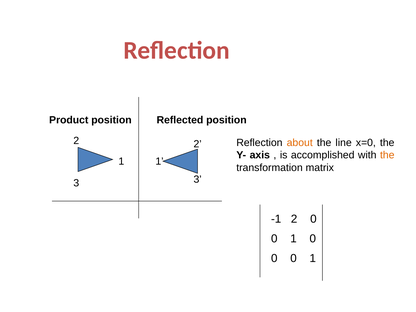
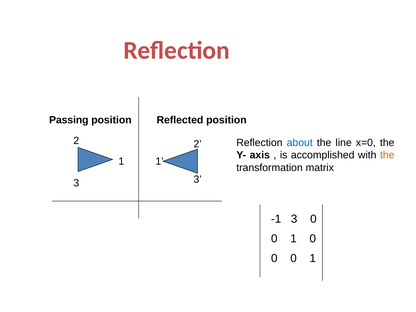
Product: Product -> Passing
about colour: orange -> blue
-1 2: 2 -> 3
